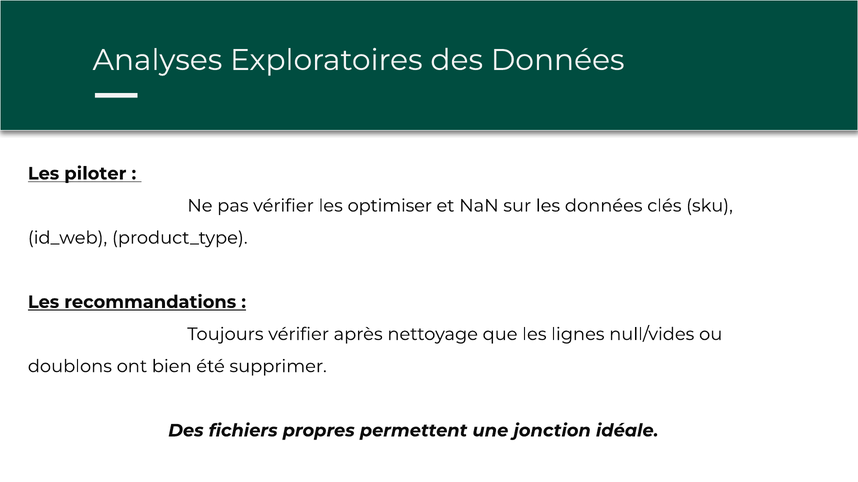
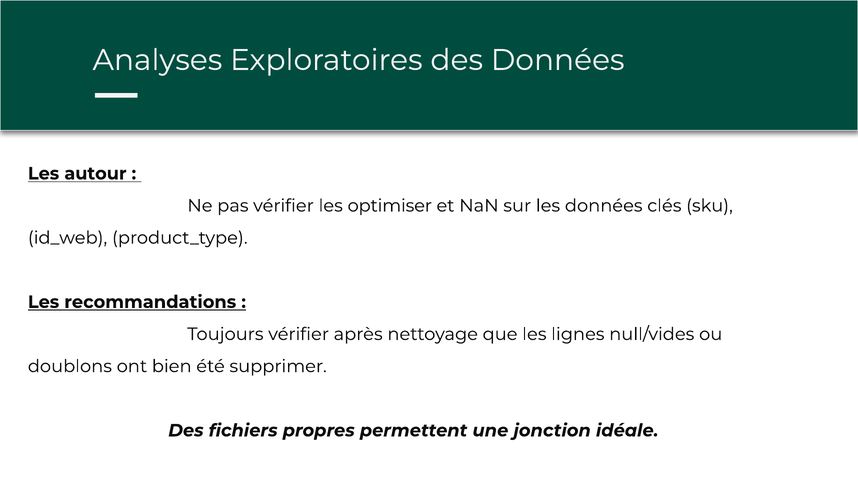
piloter: piloter -> autour
